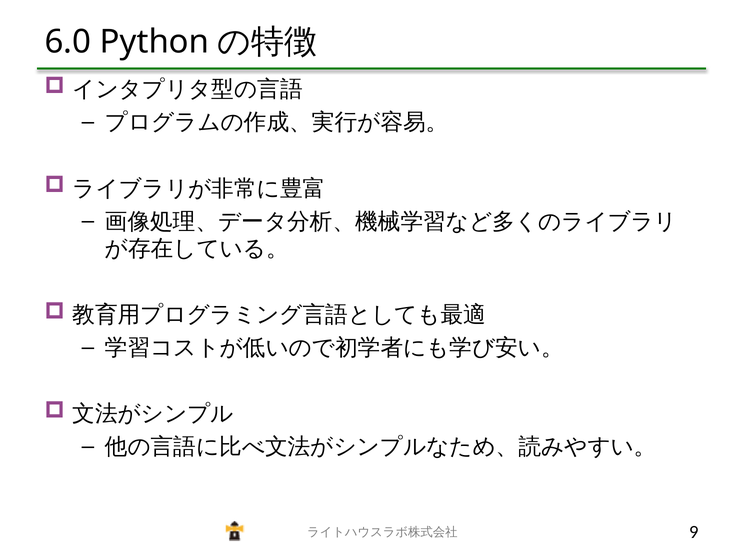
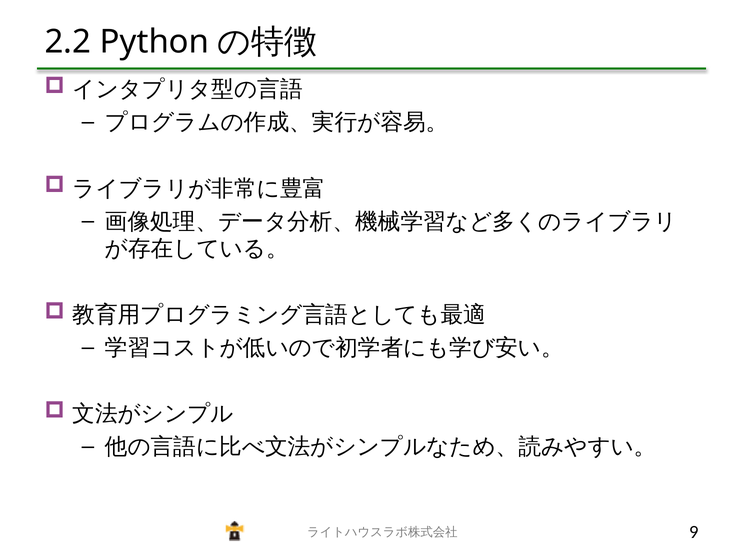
6.0: 6.0 -> 2.2
